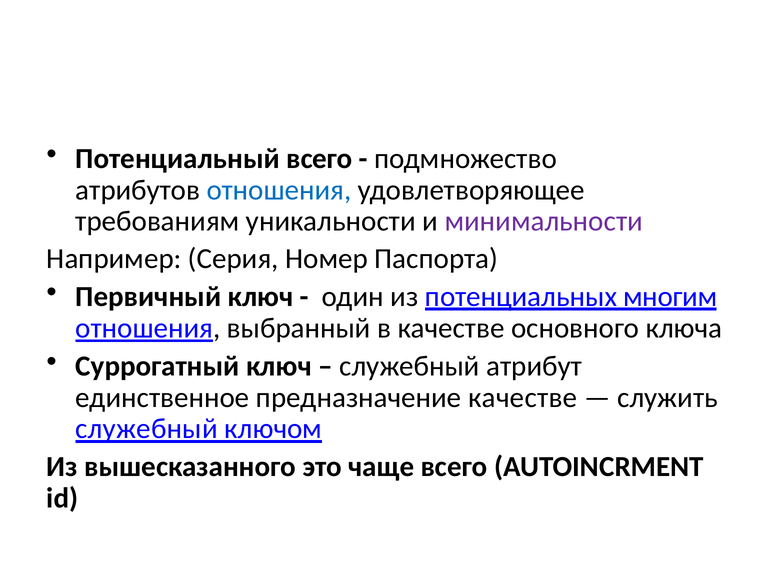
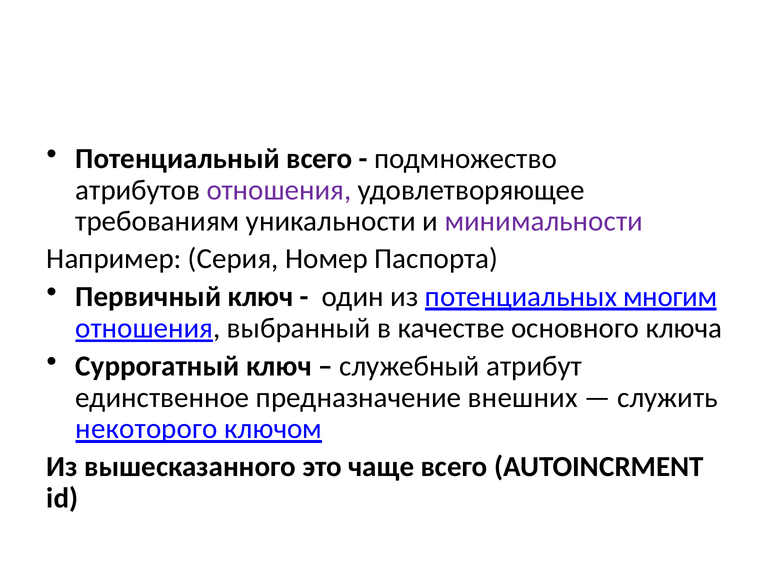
отношения at (279, 190) colour: blue -> purple
предназначение качестве: качестве -> внешних
служебный at (147, 429): служебный -> некоторого
